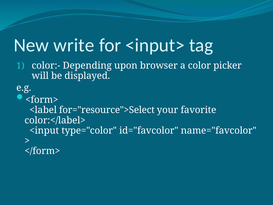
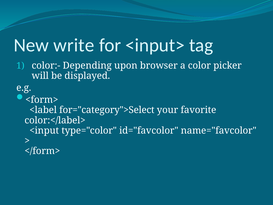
for="resource">Select: for="resource">Select -> for="category">Select
